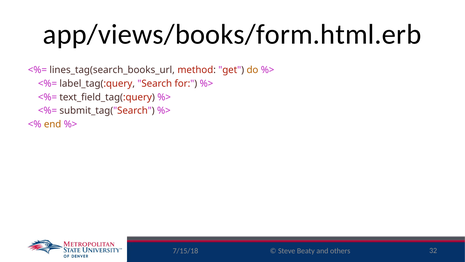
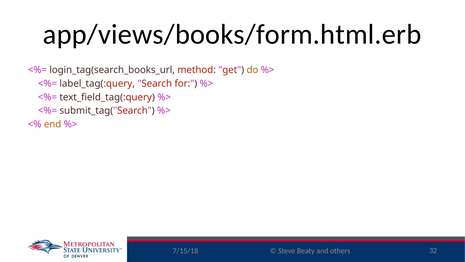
lines_tag(search_books_url: lines_tag(search_books_url -> login_tag(search_books_url
